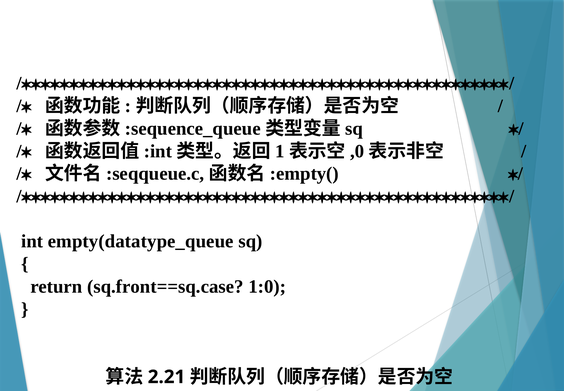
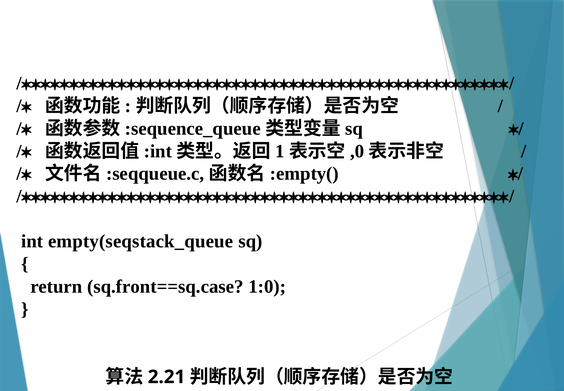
empty(datatype_queue: empty(datatype_queue -> empty(seqstack_queue
